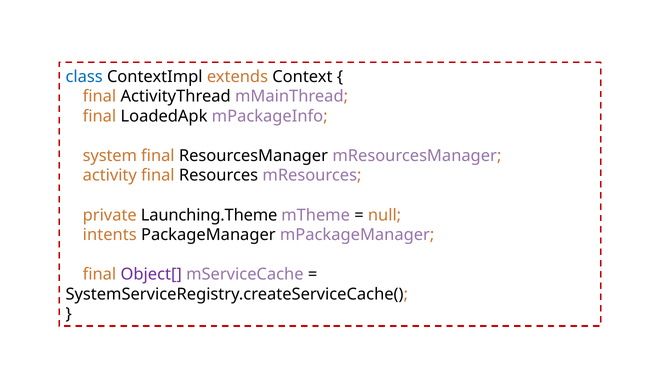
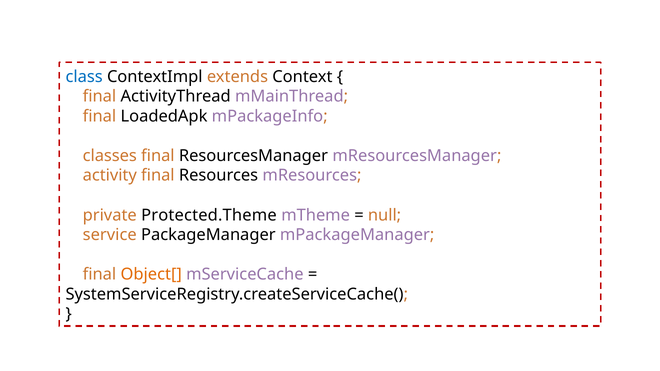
system: system -> classes
Launching.Theme: Launching.Theme -> Protected.Theme
intents: intents -> service
Object[ colour: purple -> orange
